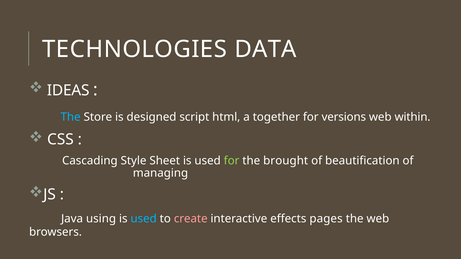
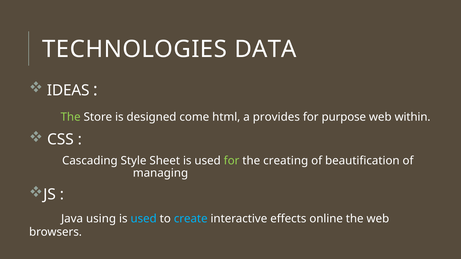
The at (71, 117) colour: light blue -> light green
script: script -> come
together: together -> provides
versions: versions -> purpose
brought: brought -> creating
create colour: pink -> light blue
pages: pages -> online
